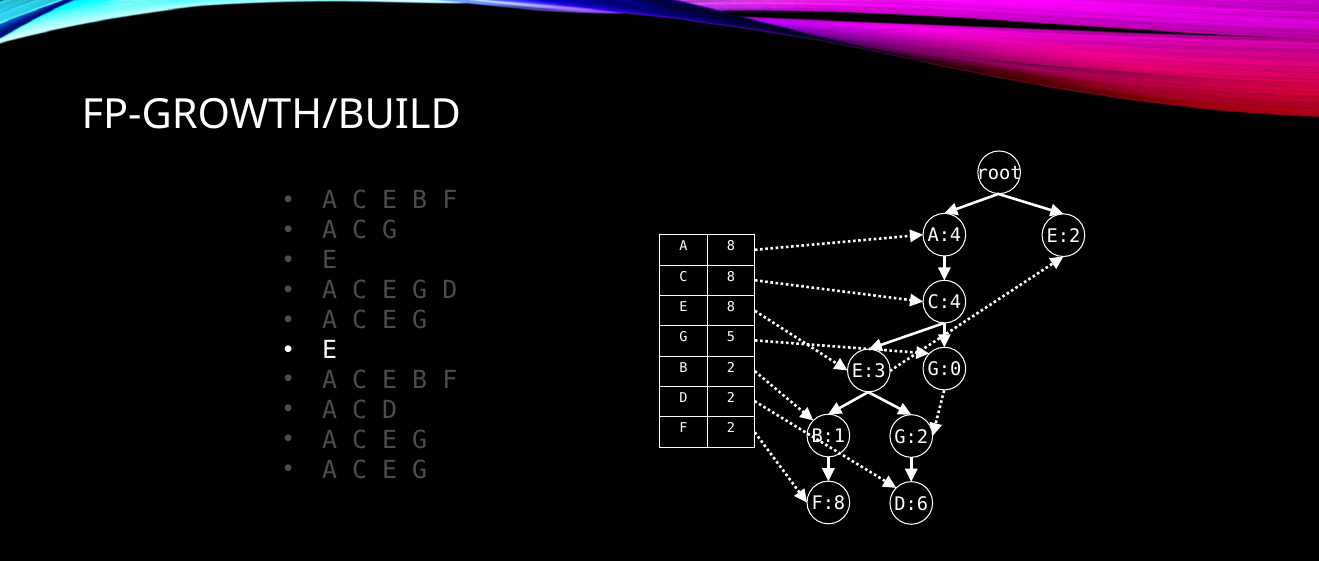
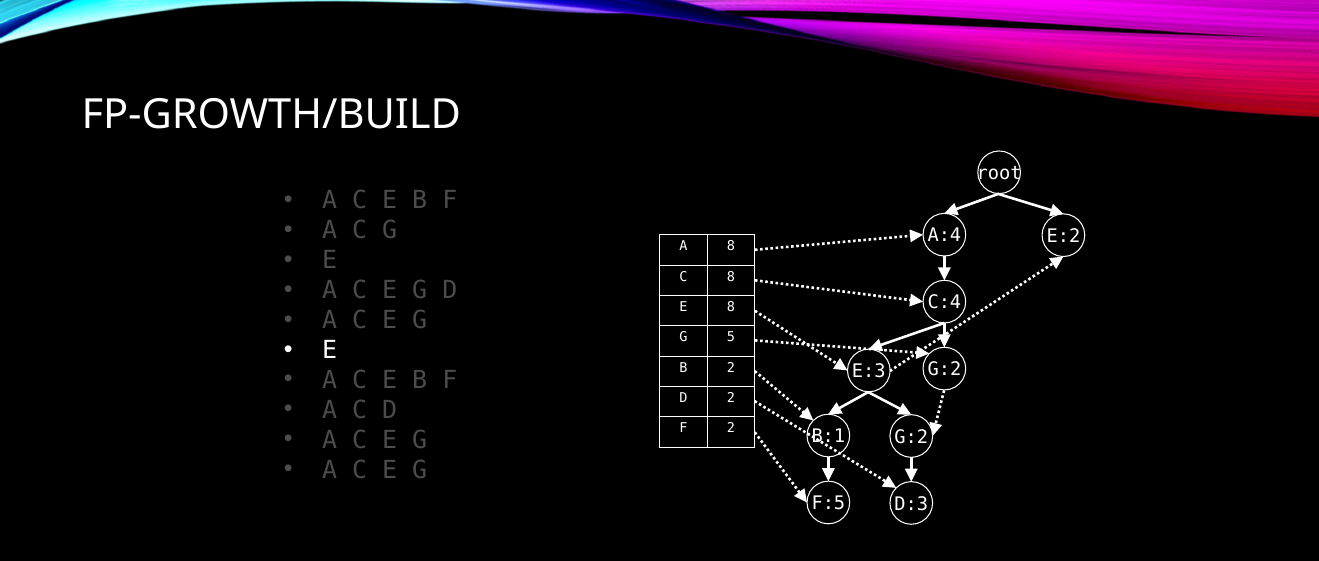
E:3 G:0: G:0 -> G:2
F:8: F:8 -> F:5
D:6: D:6 -> D:3
